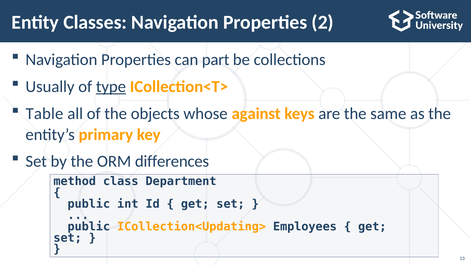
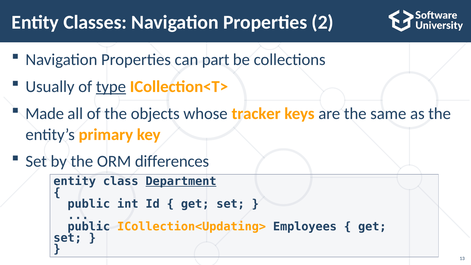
Table: Table -> Made
against: against -> tracker
method at (75, 181): method -> entity
Department underline: none -> present
